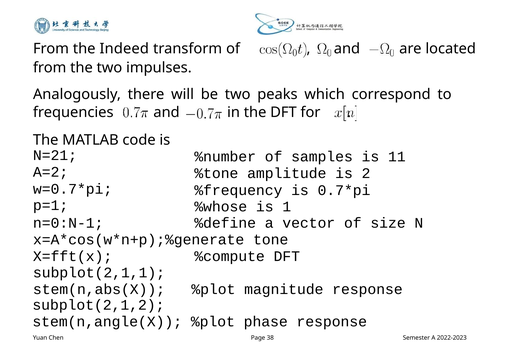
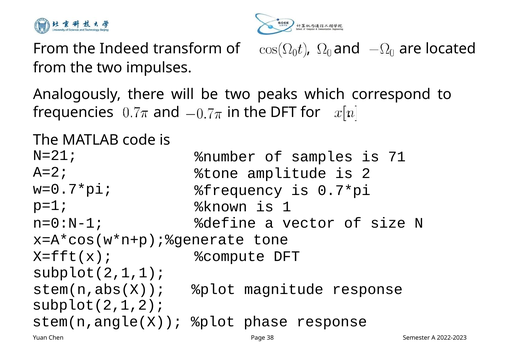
11: 11 -> 71
%whose: %whose -> %known
